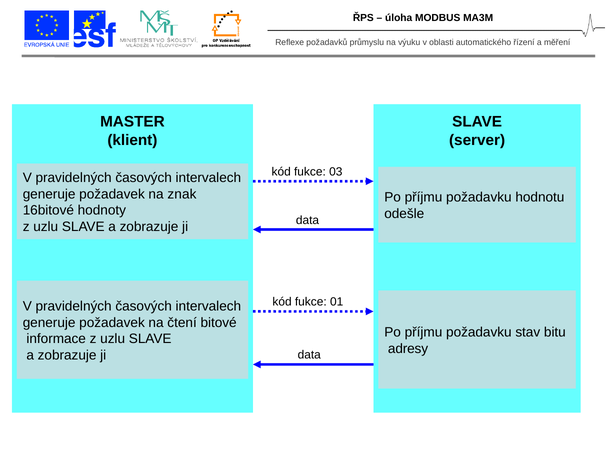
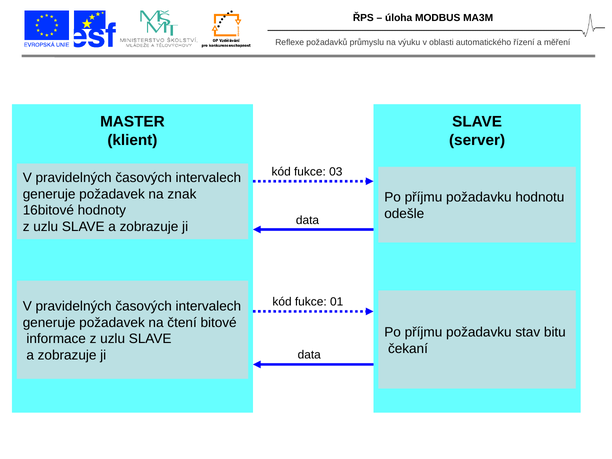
adresy: adresy -> čekaní
